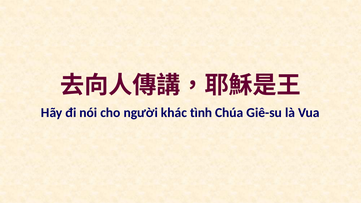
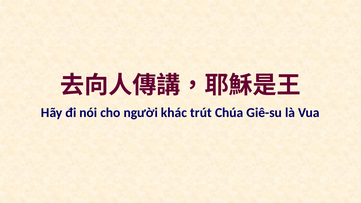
tình: tình -> trút
